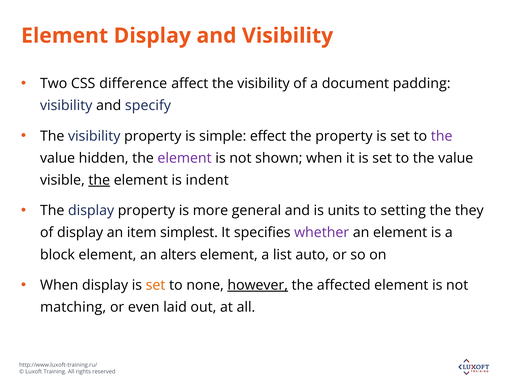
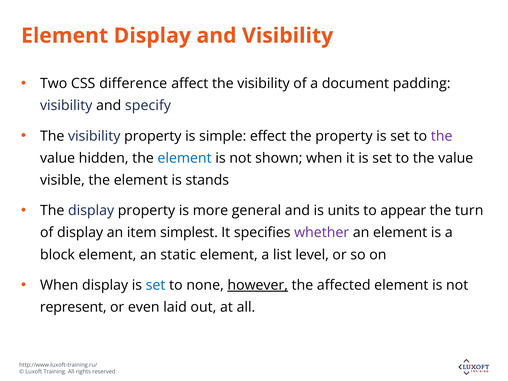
element at (185, 158) colour: purple -> blue
the at (99, 180) underline: present -> none
indent: indent -> stands
setting: setting -> appear
they: they -> turn
alters: alters -> static
auto: auto -> level
set at (156, 285) colour: orange -> blue
matching: matching -> represent
